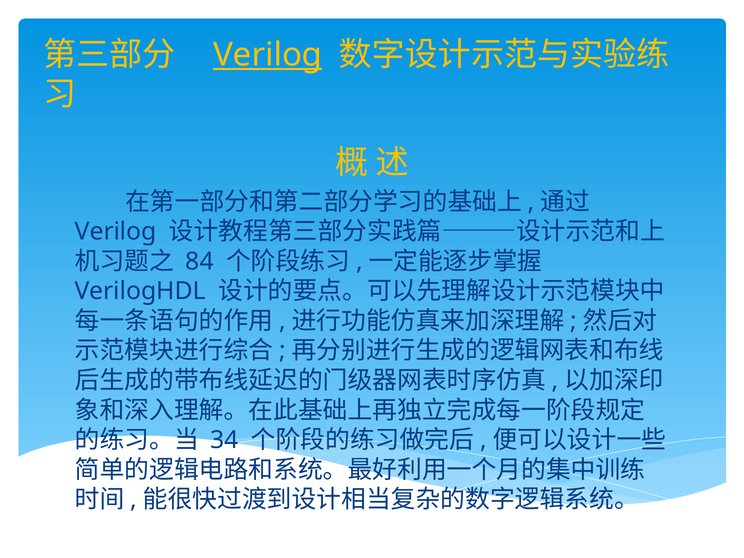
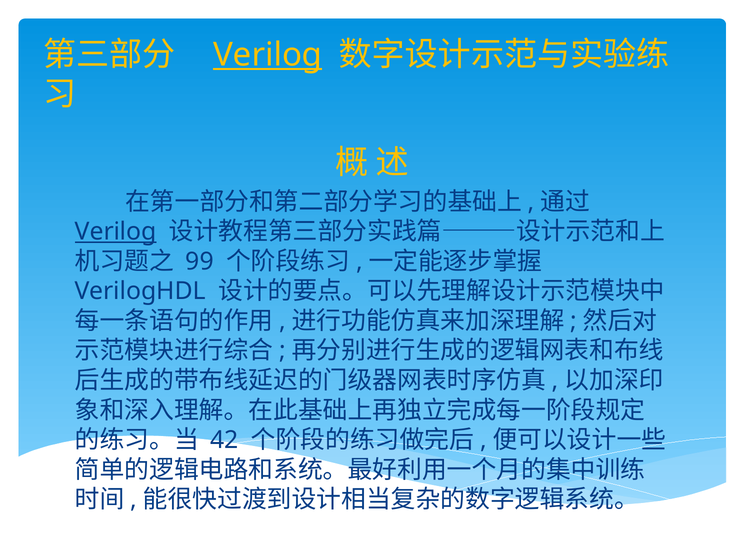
Verilog at (116, 232) underline: none -> present
84: 84 -> 99
34: 34 -> 42
